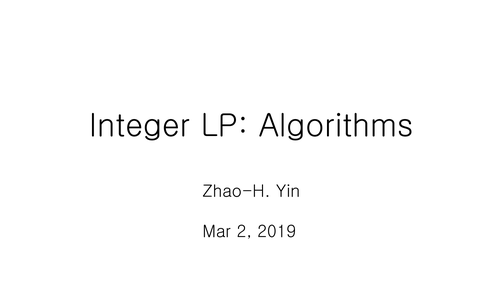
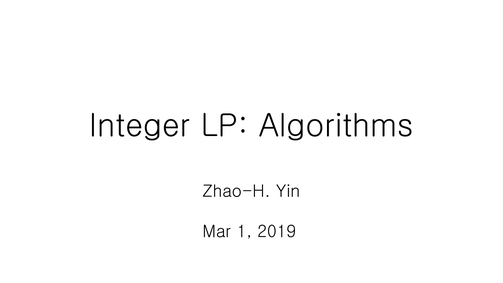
2: 2 -> 1
